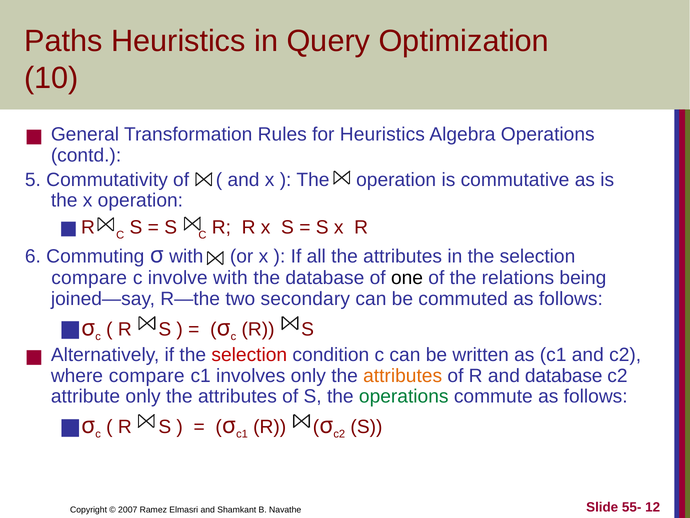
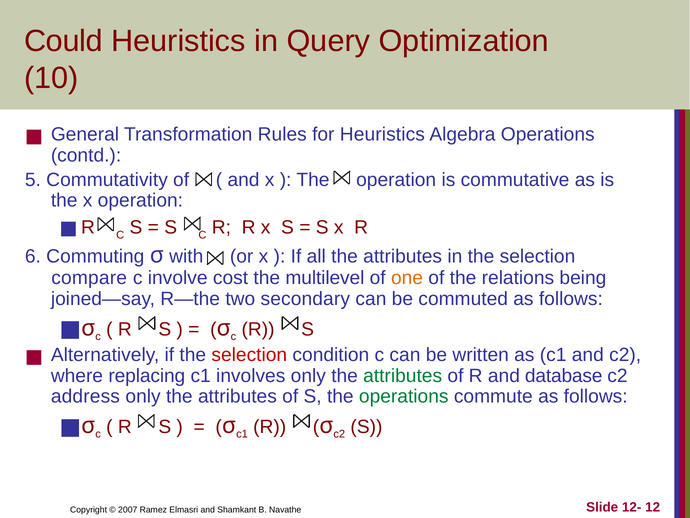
Paths: Paths -> Could
involve with: with -> cost
the database: database -> multilevel
one colour: black -> orange
where compare: compare -> replacing
attributes at (403, 375) colour: orange -> green
attribute: attribute -> address
55-: 55- -> 12-
